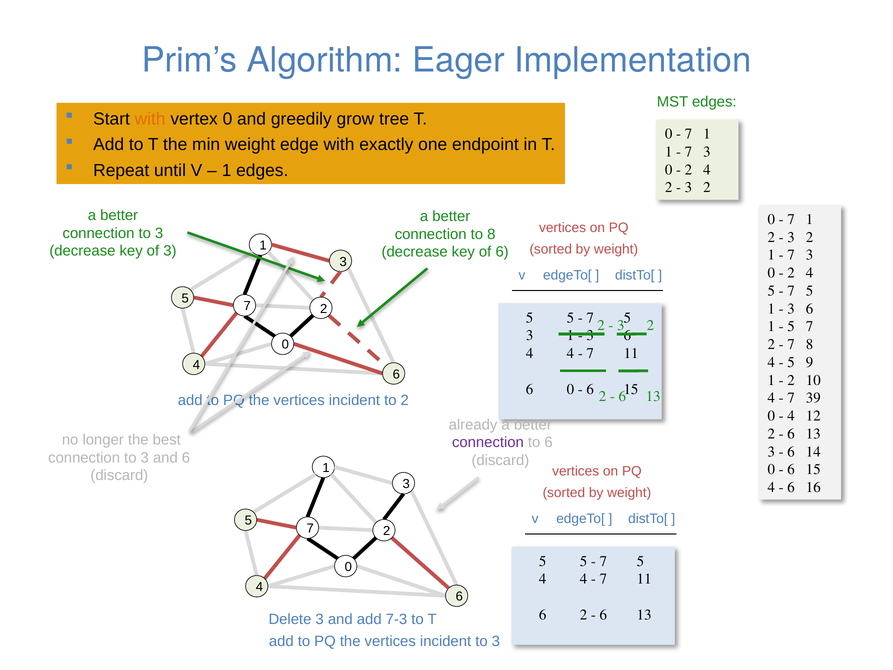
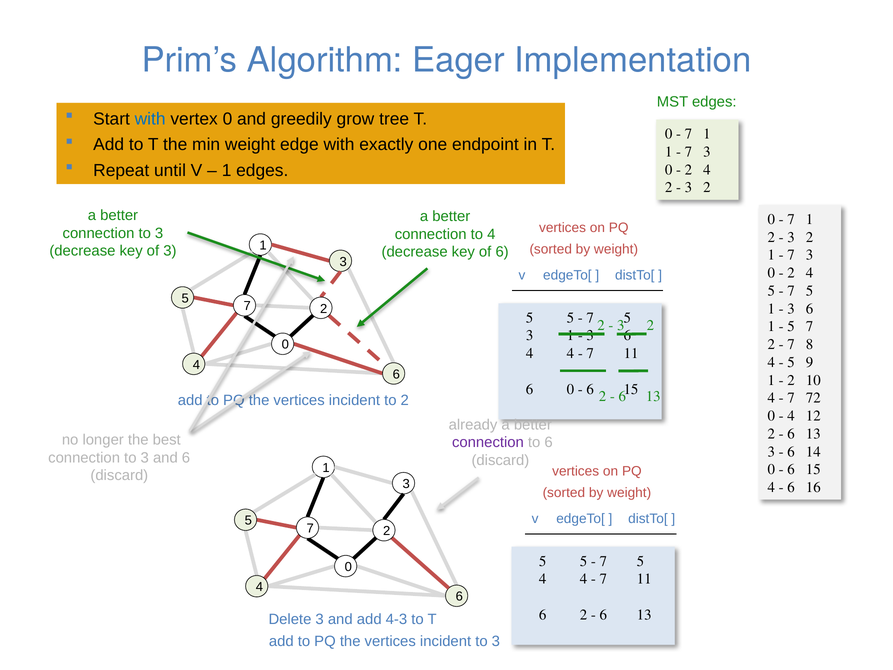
with at (150, 119) colour: orange -> blue
to 8: 8 -> 4
39: 39 -> 72
7-3: 7-3 -> 4-3
